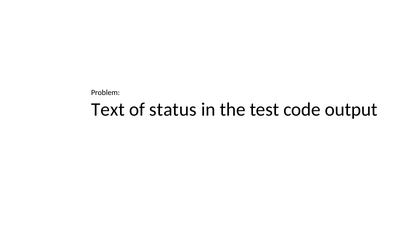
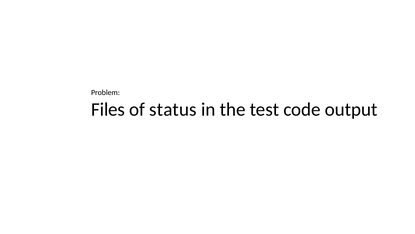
Text: Text -> Files
